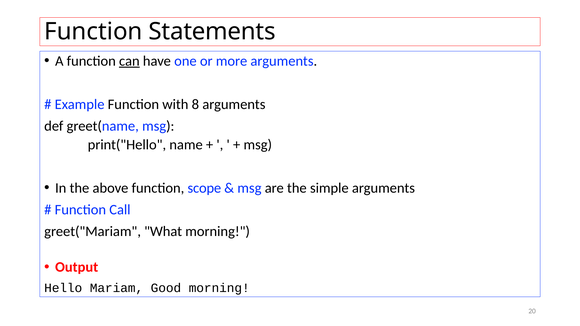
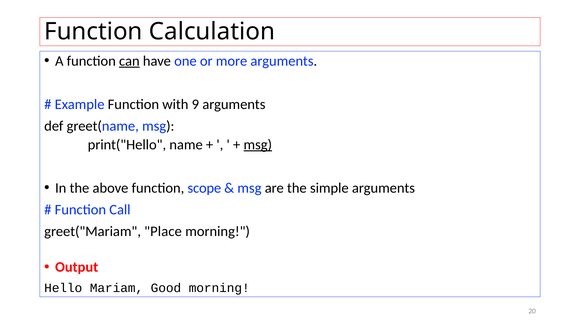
Statements: Statements -> Calculation
8: 8 -> 9
msg at (258, 145) underline: none -> present
What: What -> Place
